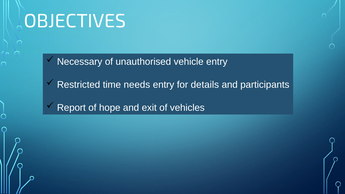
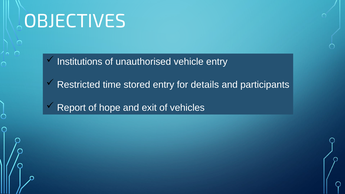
Necessary: Necessary -> Institutions
needs: needs -> stored
